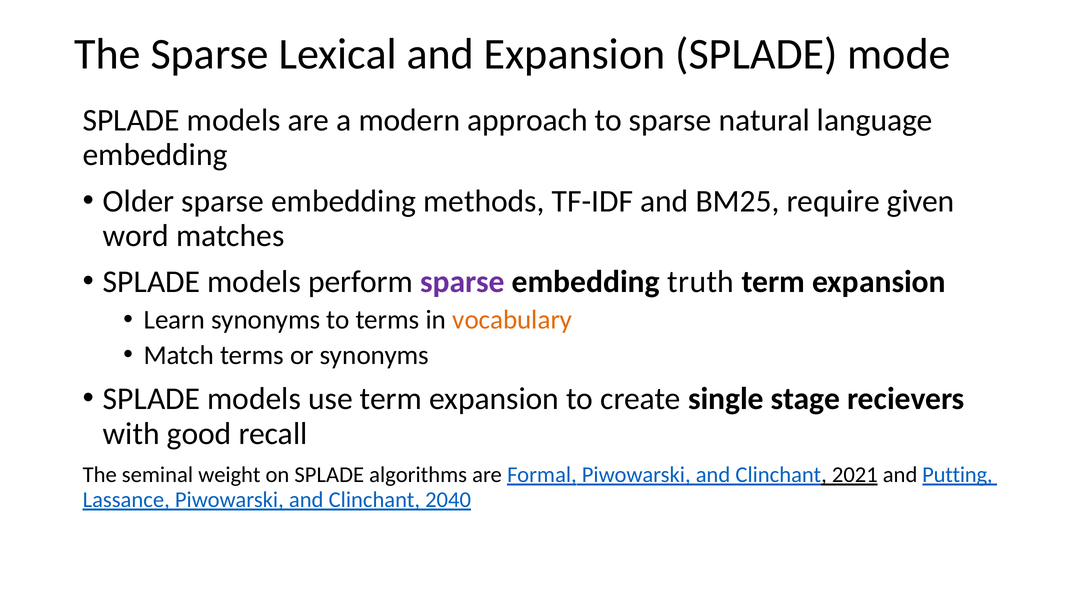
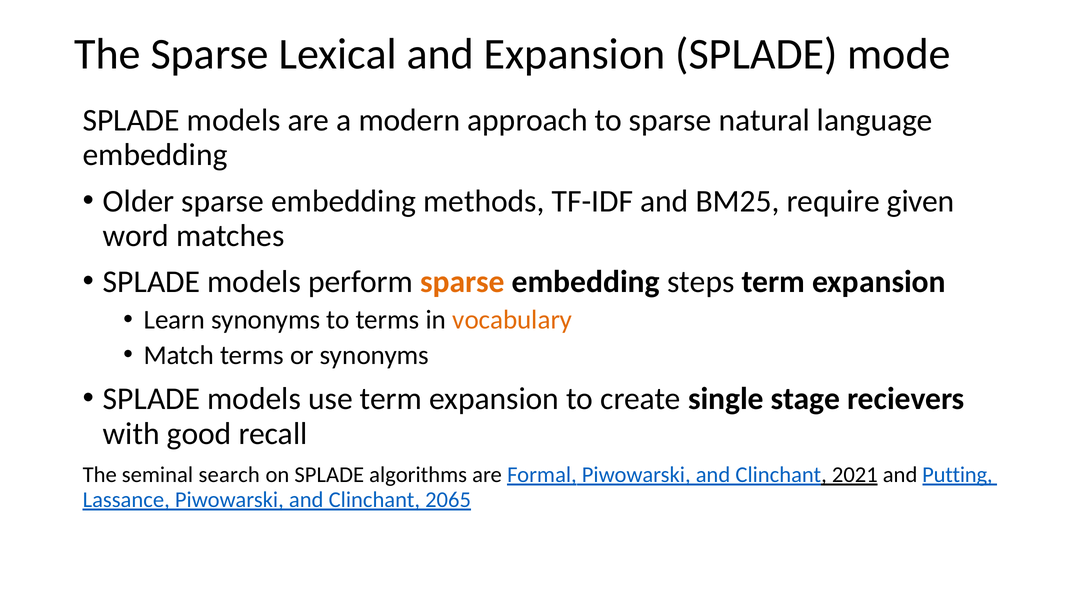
sparse at (463, 282) colour: purple -> orange
truth: truth -> steps
weight: weight -> search
2040: 2040 -> 2065
